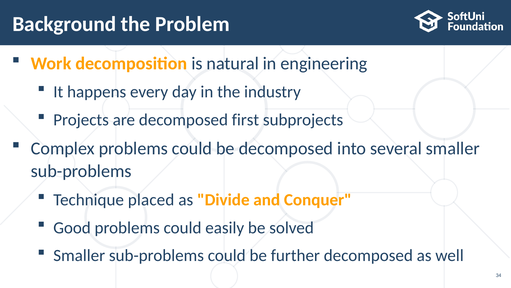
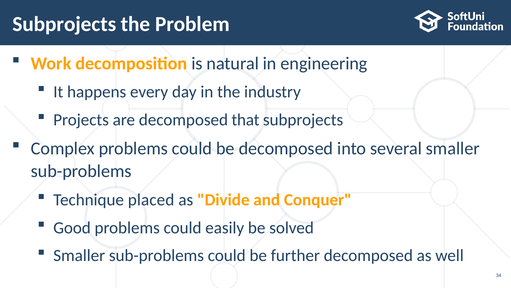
Background at (64, 24): Background -> Subprojects
first: first -> that
